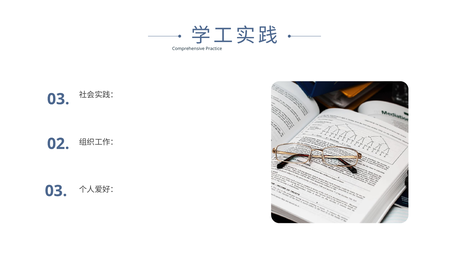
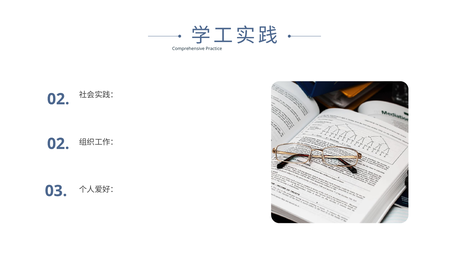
3: 3 -> 2
